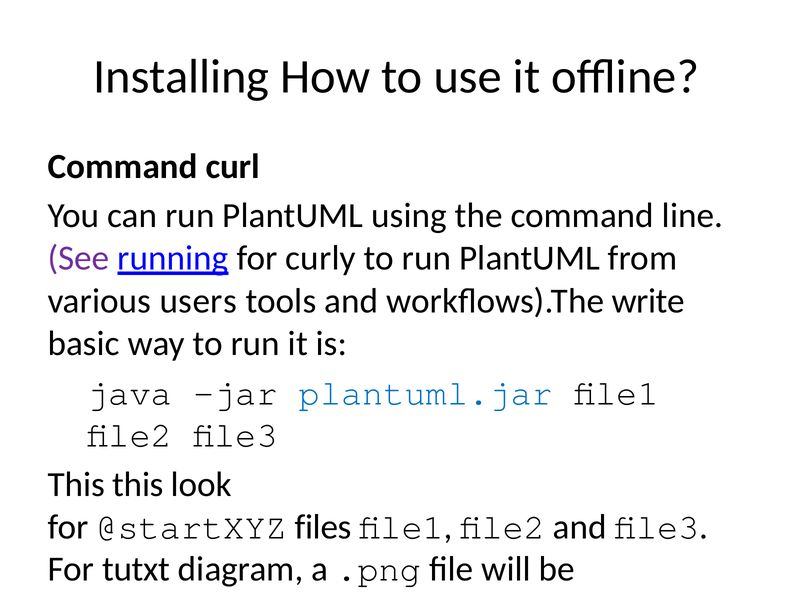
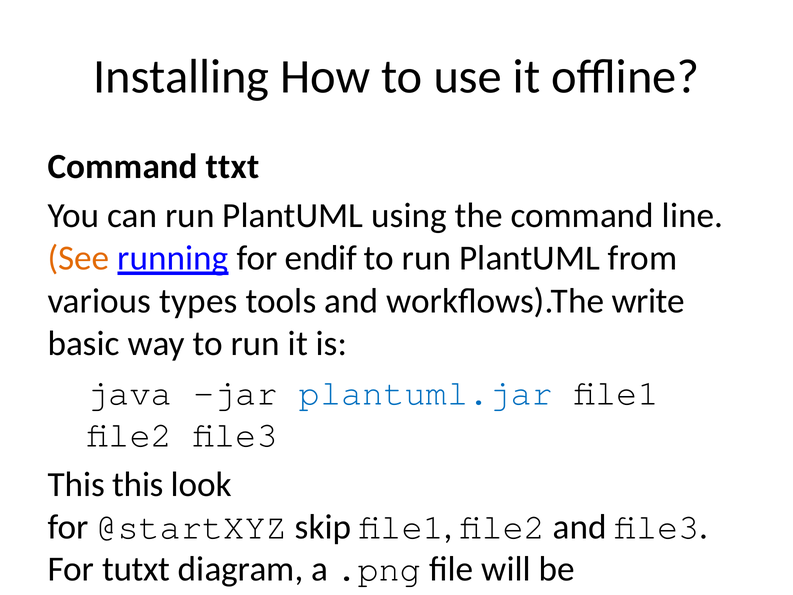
curl: curl -> ttxt
See colour: purple -> orange
curly: curly -> endif
users: users -> types
@startXYZ files: files -> skip
